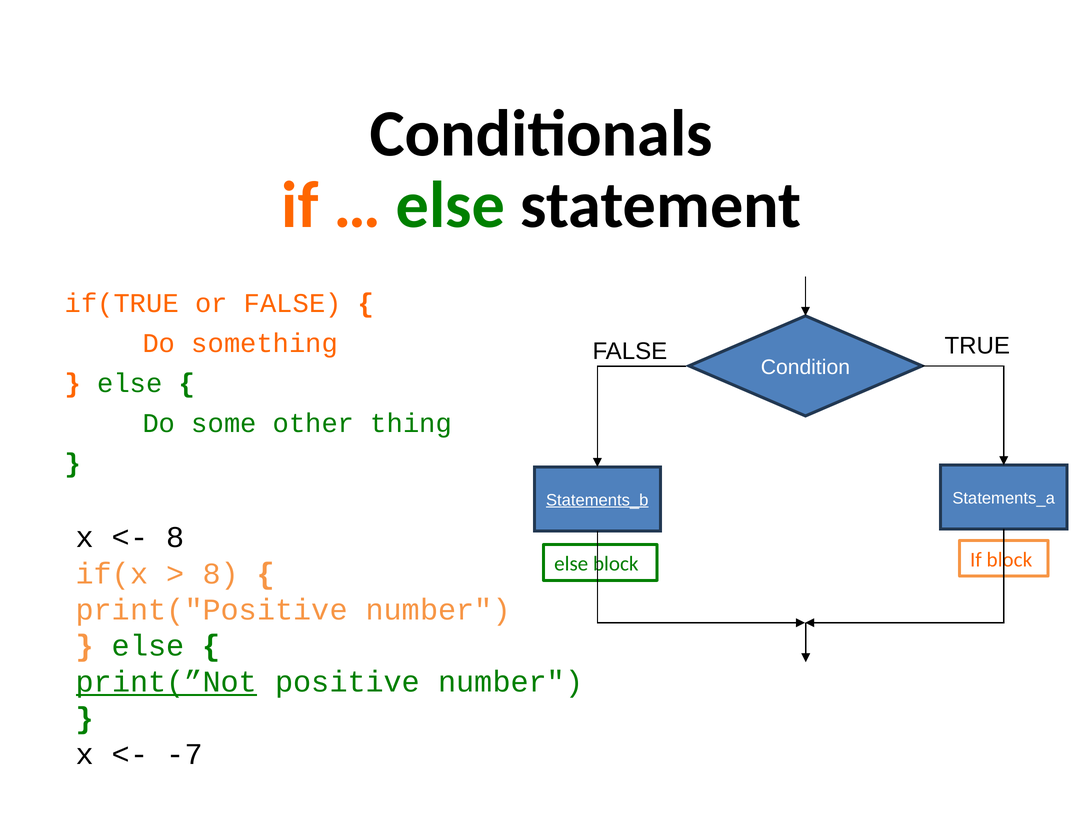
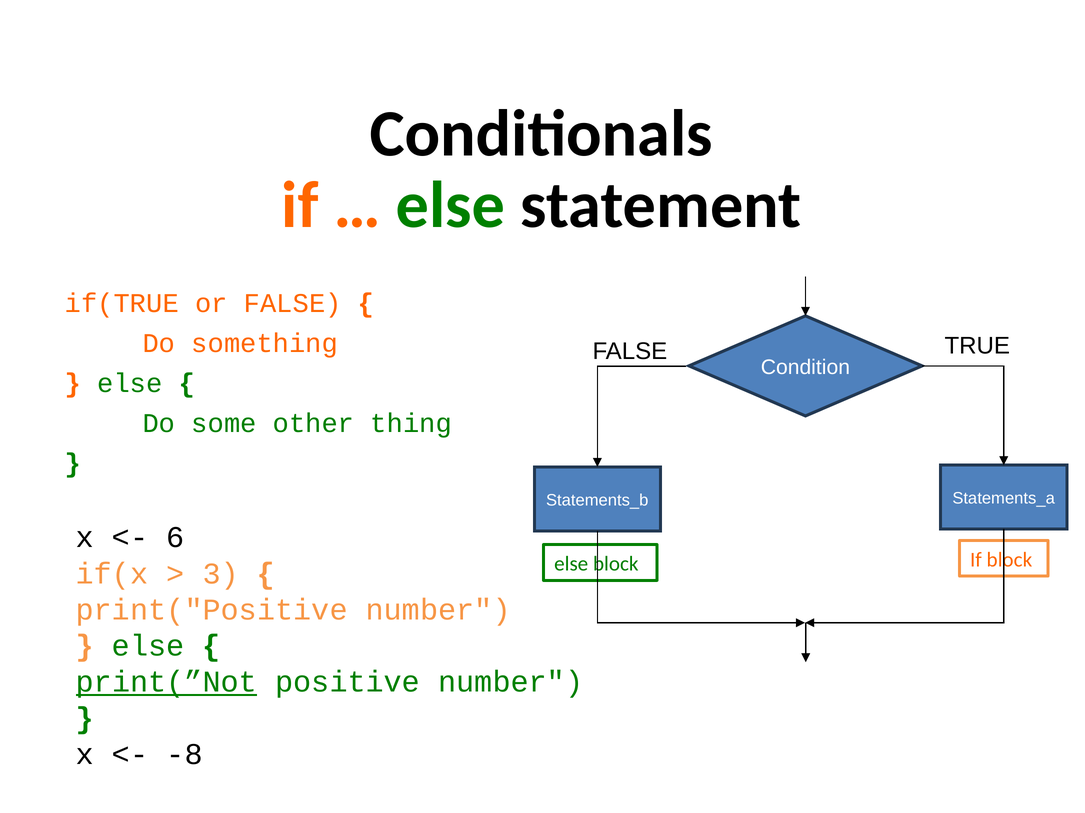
Statements_b underline: present -> none
8 at (175, 538): 8 -> 6
8 at (221, 574): 8 -> 3
-7: -7 -> -8
